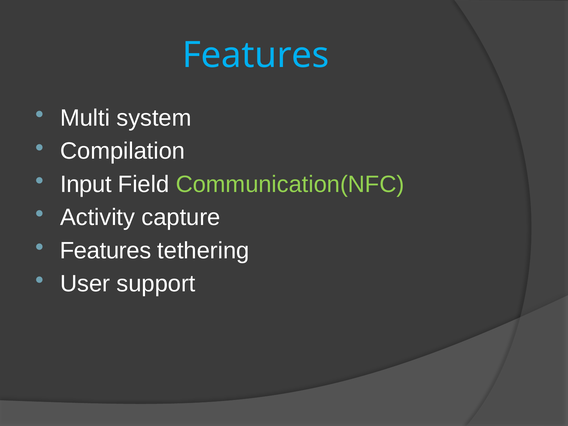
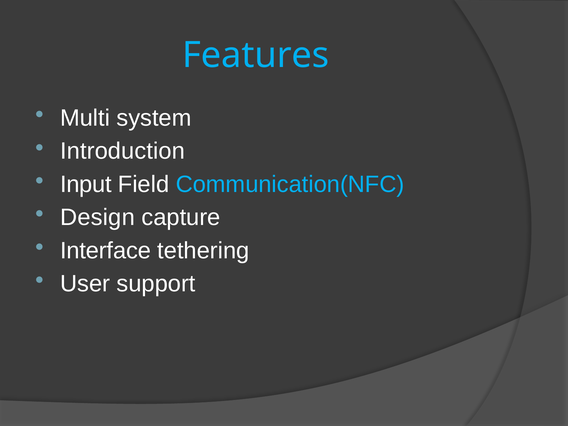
Compilation: Compilation -> Introduction
Communication(NFC colour: light green -> light blue
Activity: Activity -> Design
Features at (106, 251): Features -> Interface
